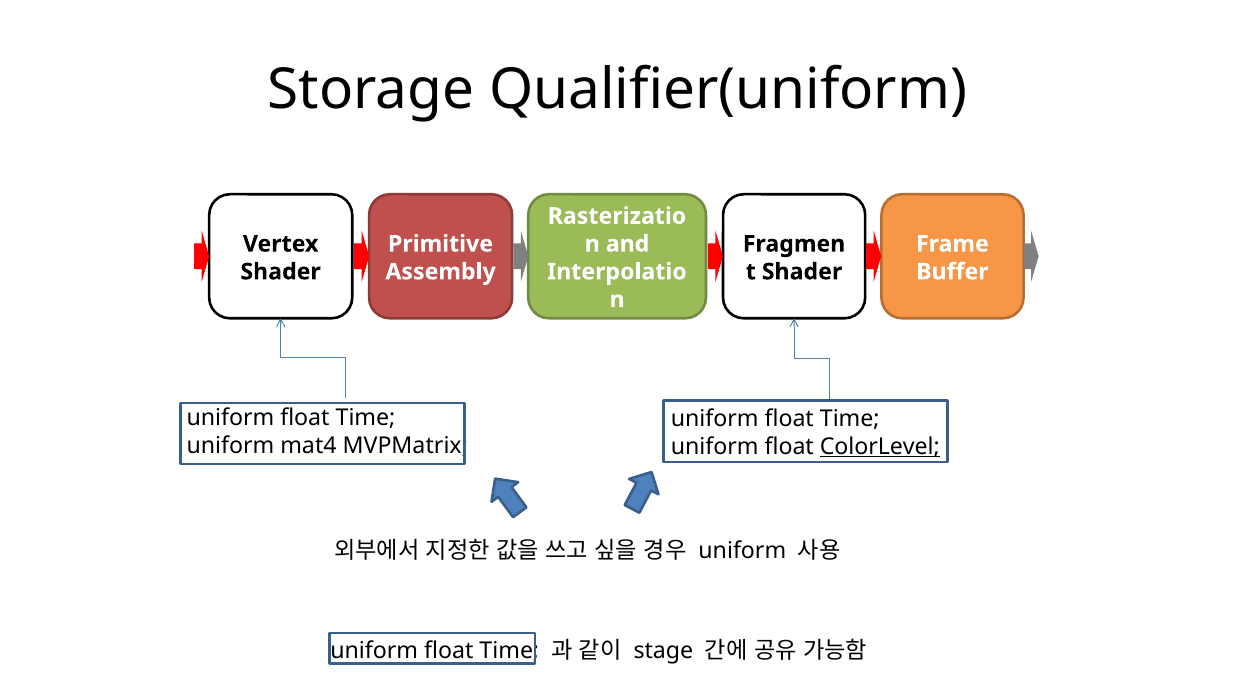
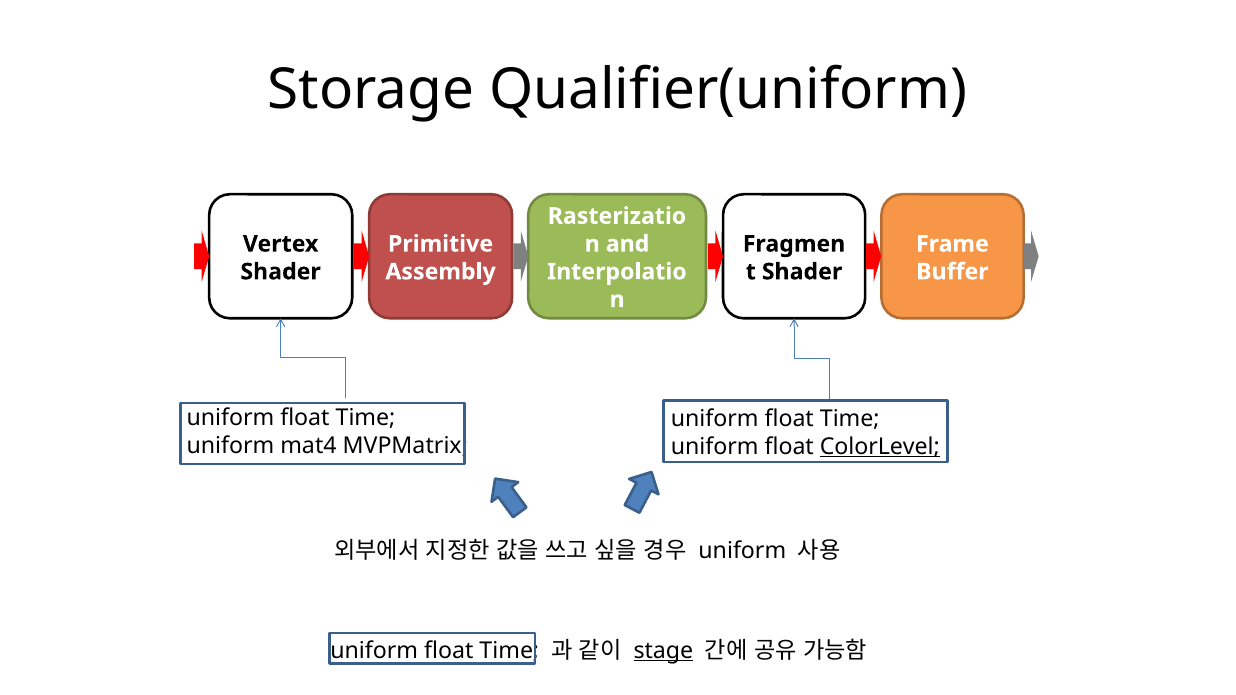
stage underline: none -> present
